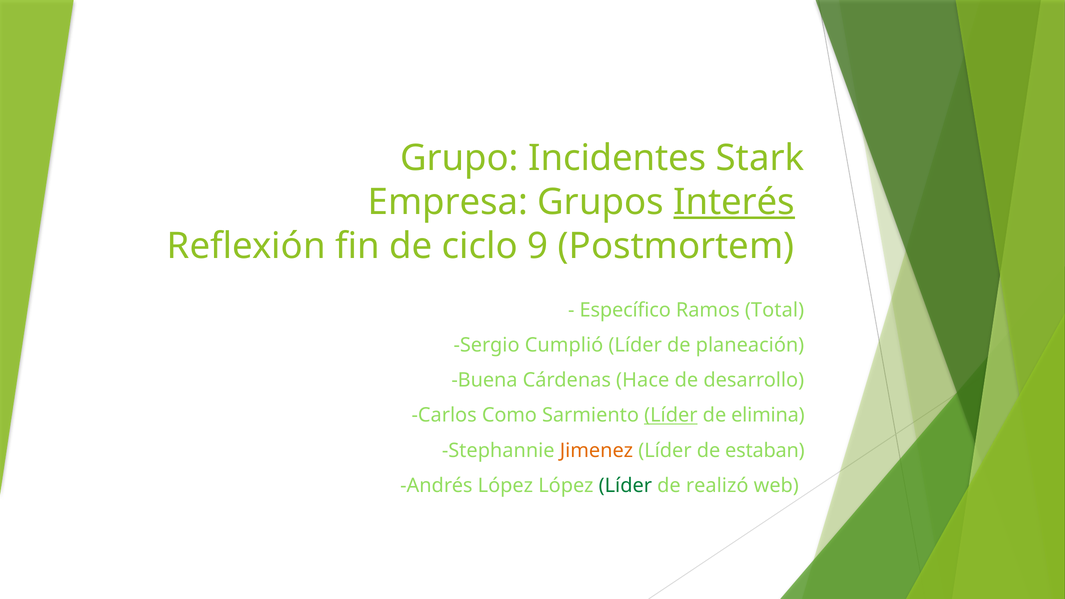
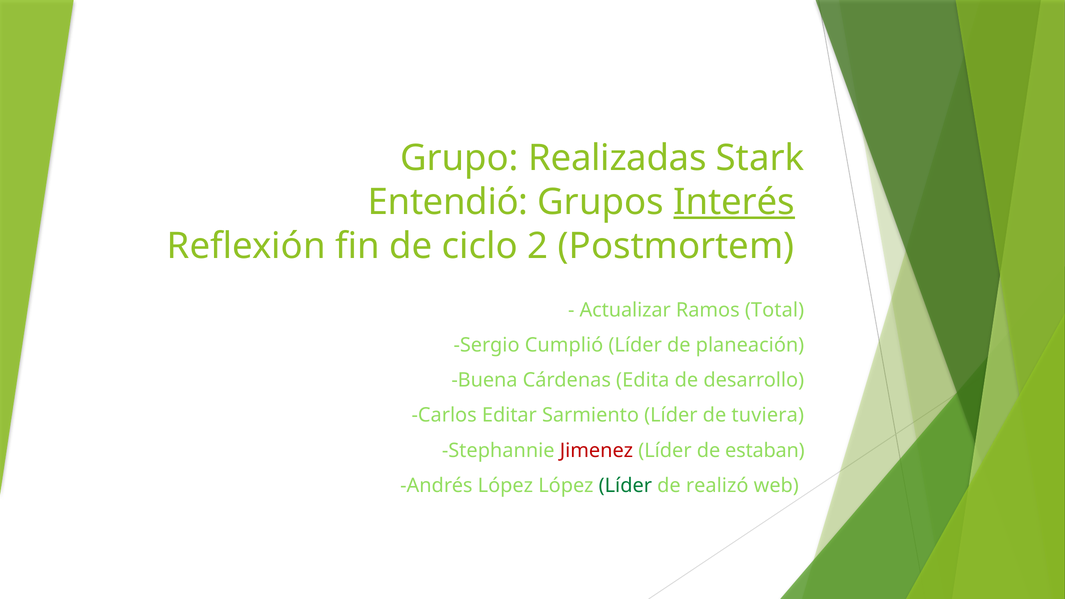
Incidentes: Incidentes -> Realizadas
Empresa: Empresa -> Entendió
9: 9 -> 2
Específico: Específico -> Actualizar
Hace: Hace -> Edita
Como: Como -> Editar
Líder at (671, 415) underline: present -> none
elimina: elimina -> tuviera
Jimenez colour: orange -> red
